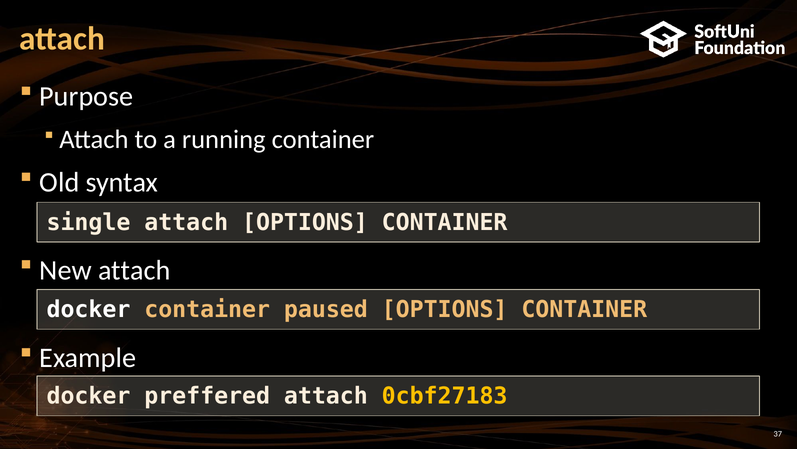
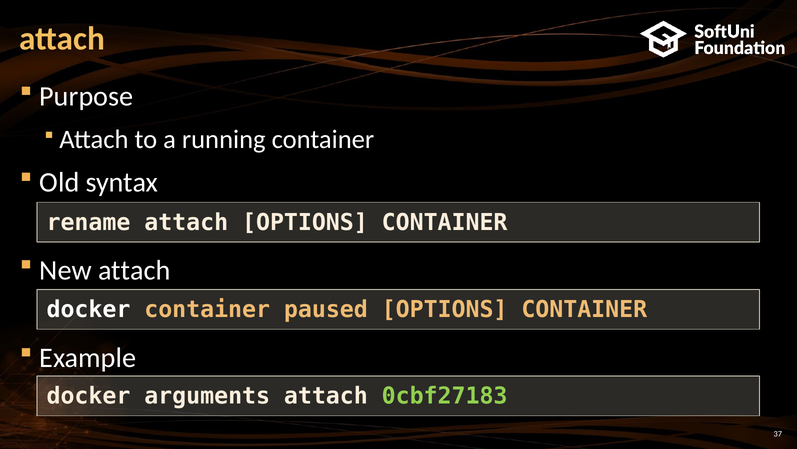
single: single -> rename
preffered: preffered -> arguments
0cbf27183 colour: yellow -> light green
